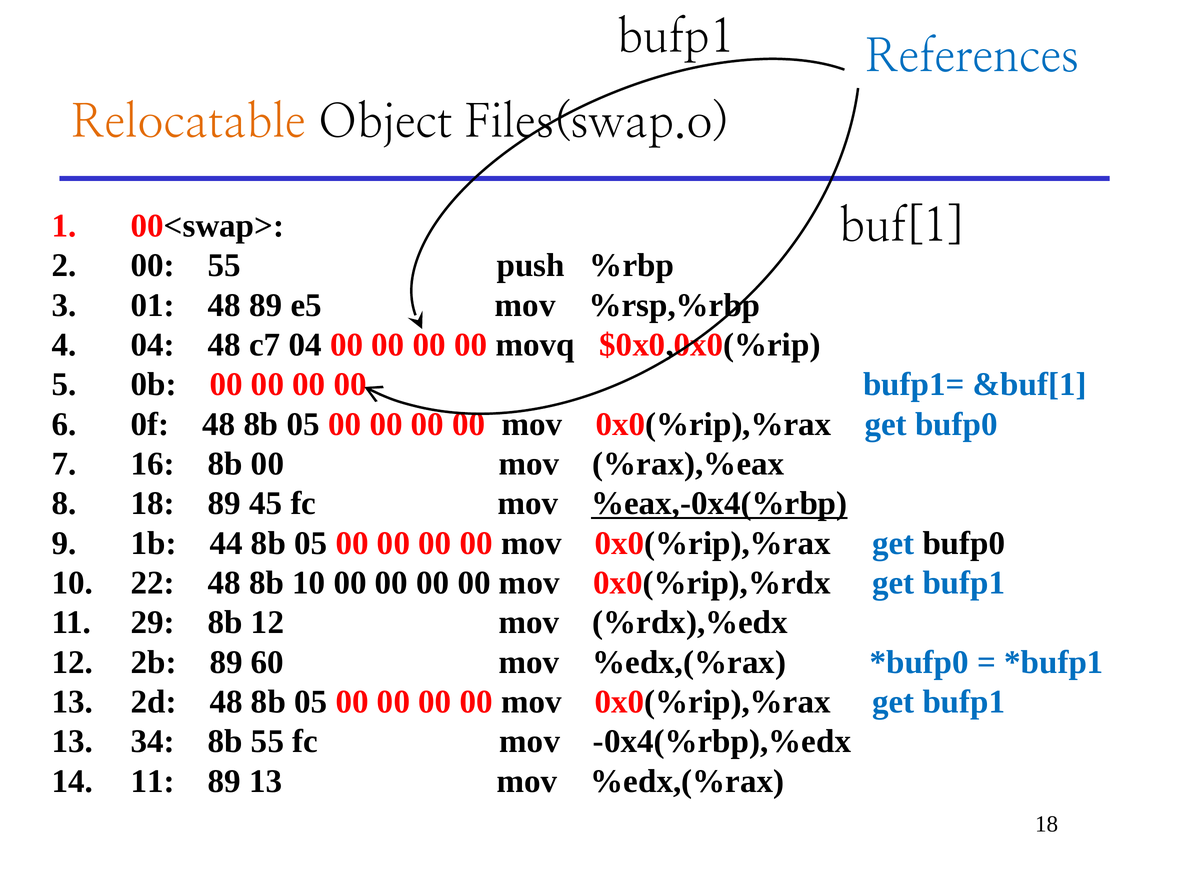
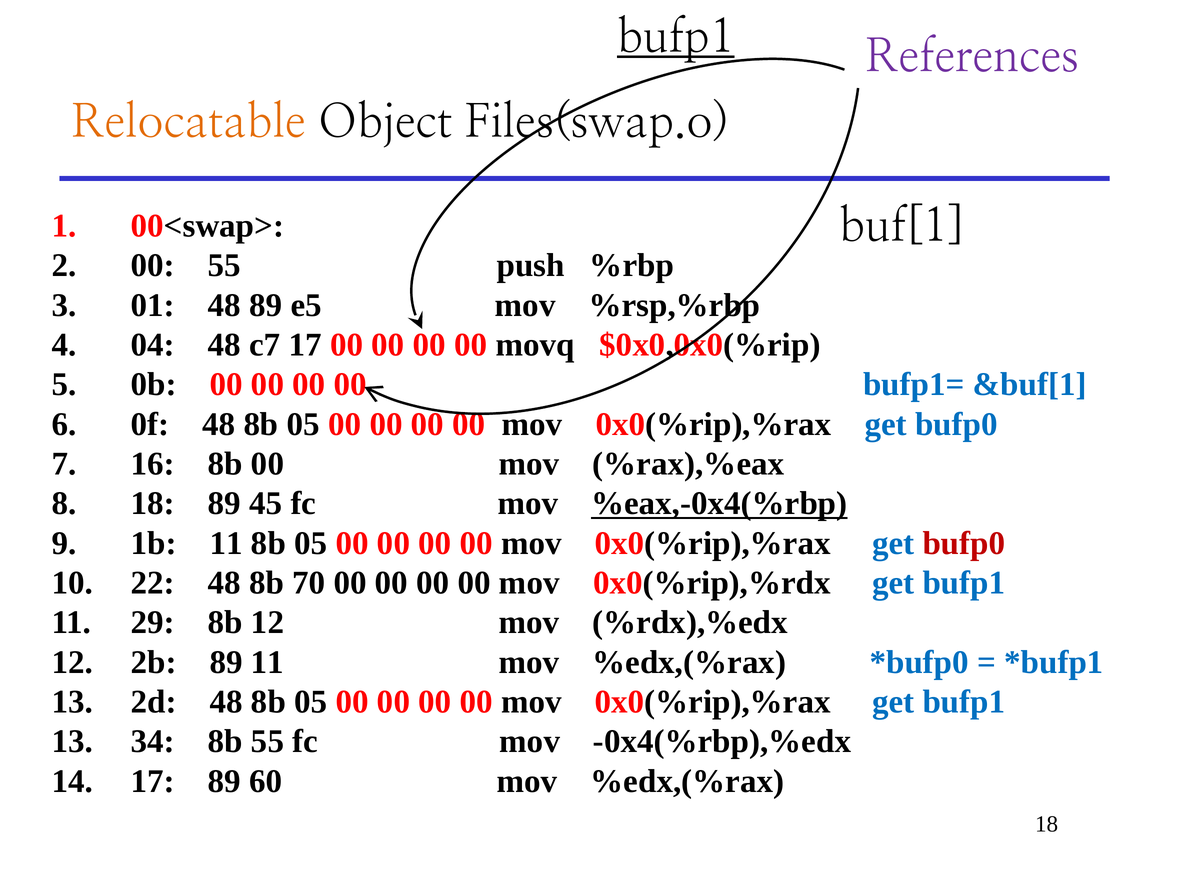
bufp1 at (676, 37) underline: none -> present
References colour: blue -> purple
c7 04: 04 -> 17
1b 44: 44 -> 11
bufp0 at (964, 543) colour: black -> red
8b 10: 10 -> 70
89 60: 60 -> 11
11 at (153, 781): 11 -> 17
89 13: 13 -> 60
